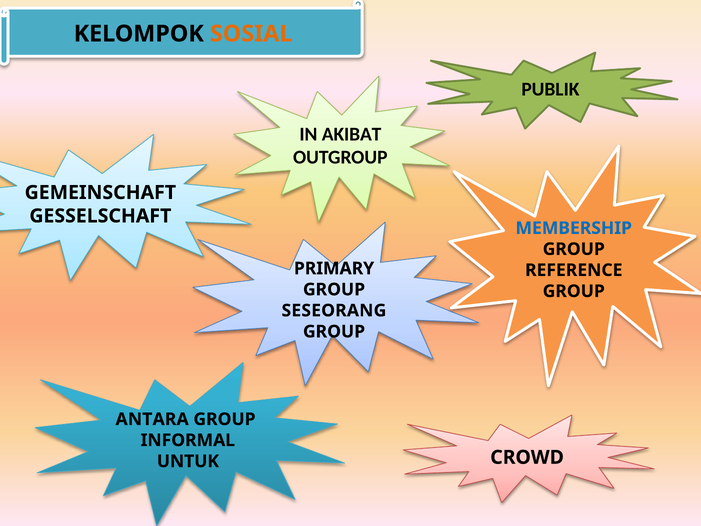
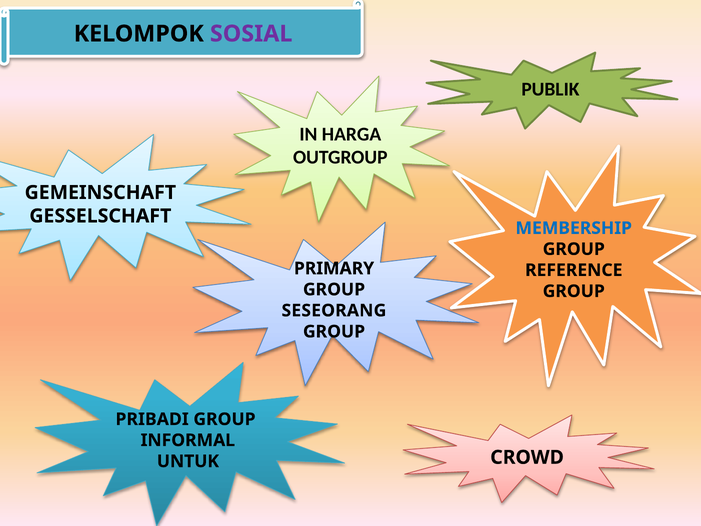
SOSIAL colour: orange -> purple
AKIBAT: AKIBAT -> HARGA
ANTARA: ANTARA -> PRIBADI
